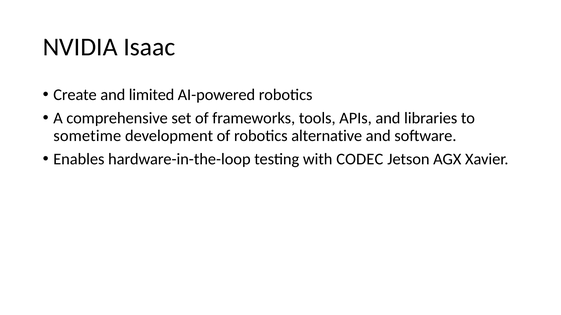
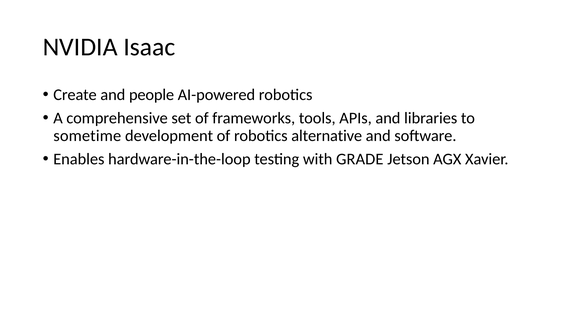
limited: limited -> people
CODEC: CODEC -> GRADE
